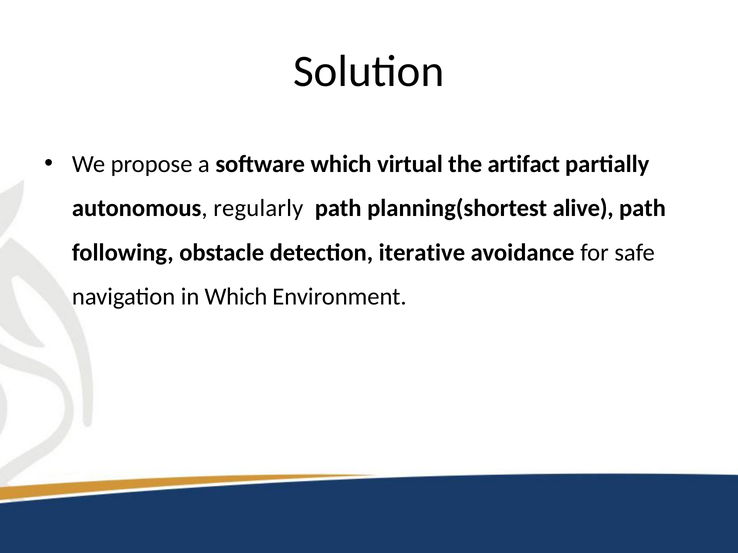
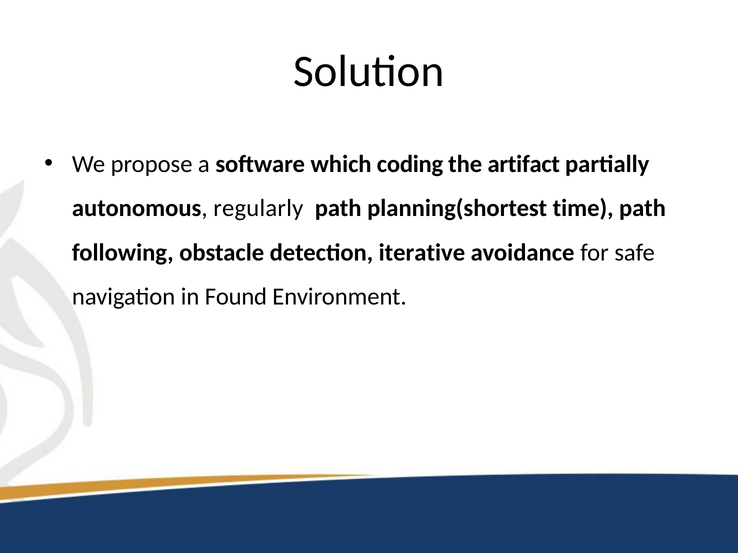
virtual: virtual -> coding
alive: alive -> time
in Which: Which -> Found
